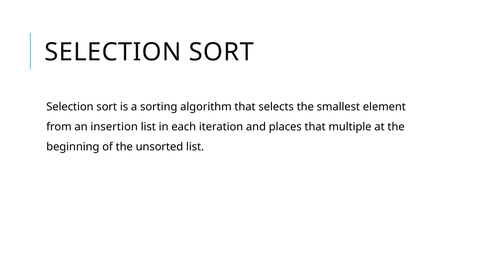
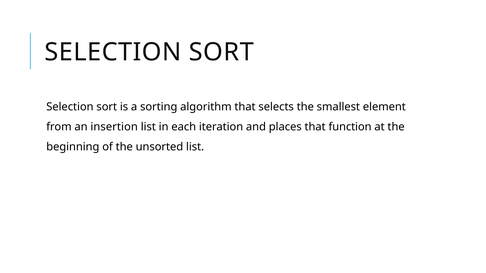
multiple: multiple -> function
